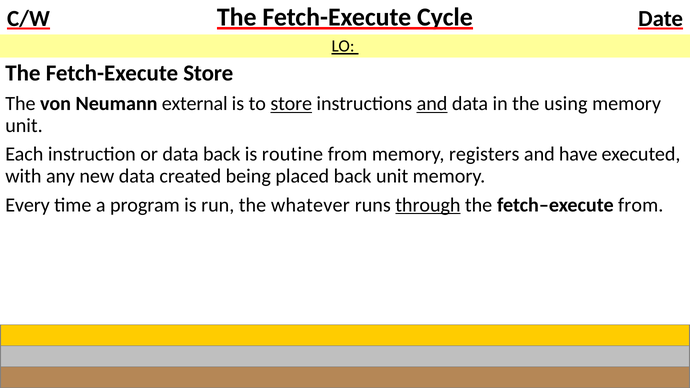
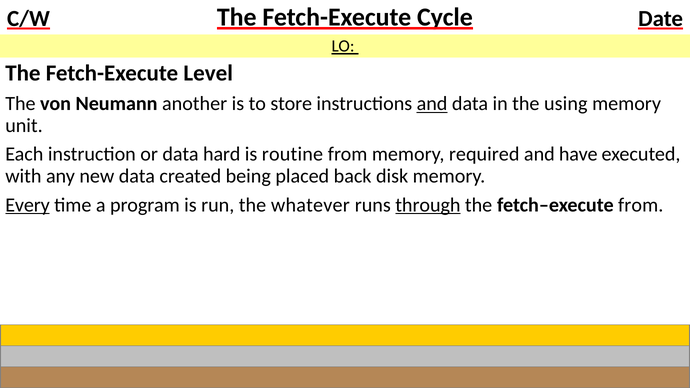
Fetch-Execute Store: Store -> Level
external: external -> another
store at (291, 104) underline: present -> none
data back: back -> hard
registers: registers -> required
back unit: unit -> disk
Every underline: none -> present
